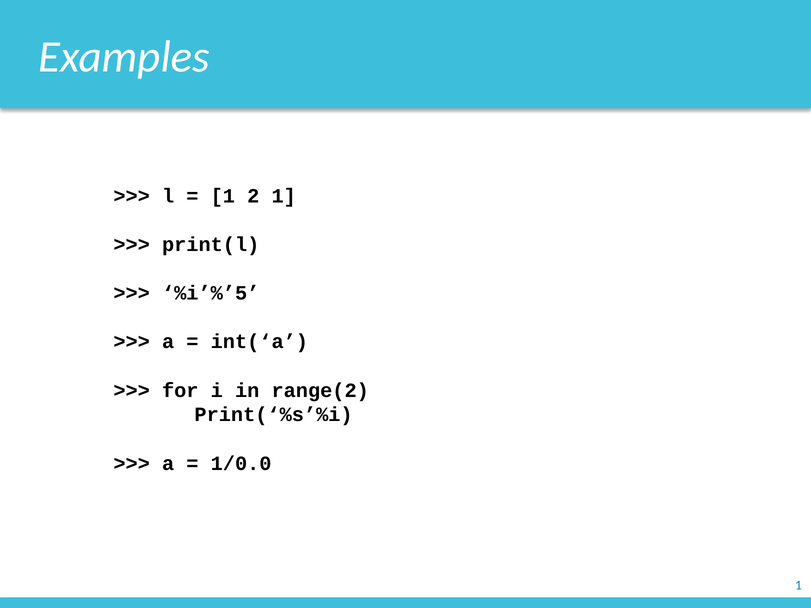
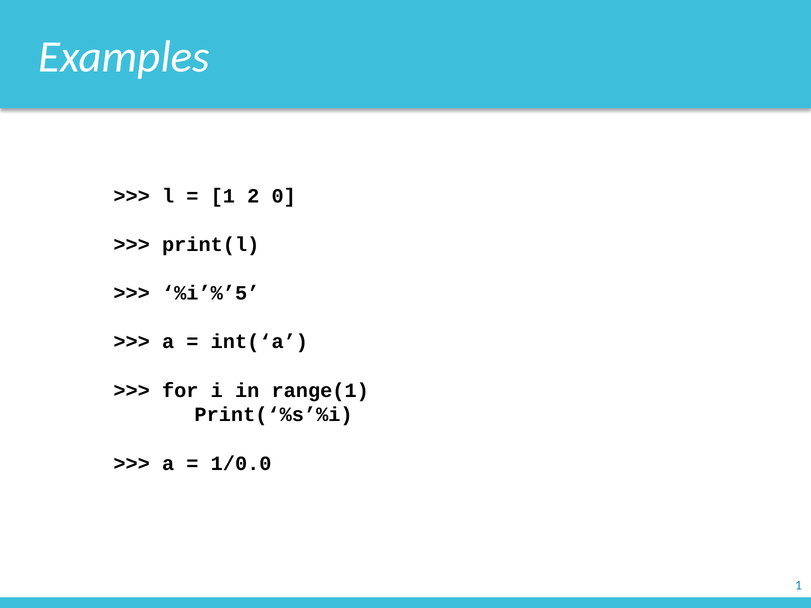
2 1: 1 -> 0
range(2: range(2 -> range(1
